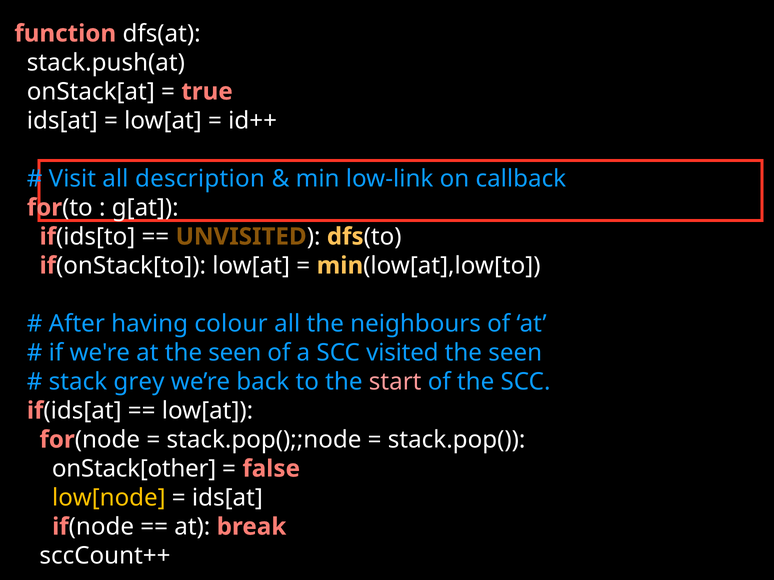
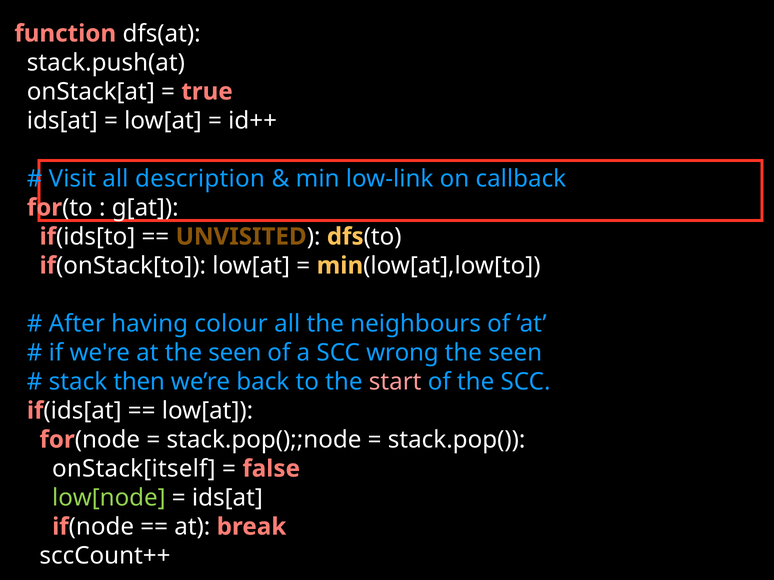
visited: visited -> wrong
grey: grey -> then
onStack[other: onStack[other -> onStack[itself
low[node colour: yellow -> light green
